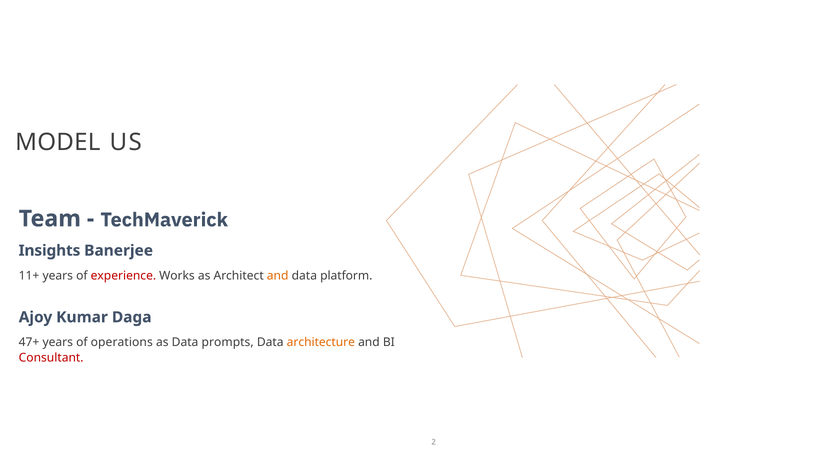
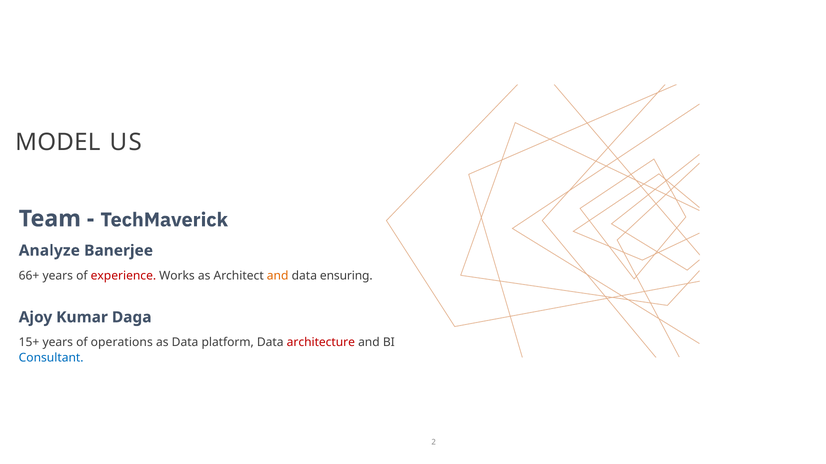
Insights: Insights -> Analyze
11+: 11+ -> 66+
platform: platform -> ensuring
47+: 47+ -> 15+
prompts: prompts -> platform
architecture colour: orange -> red
Consultant colour: red -> blue
